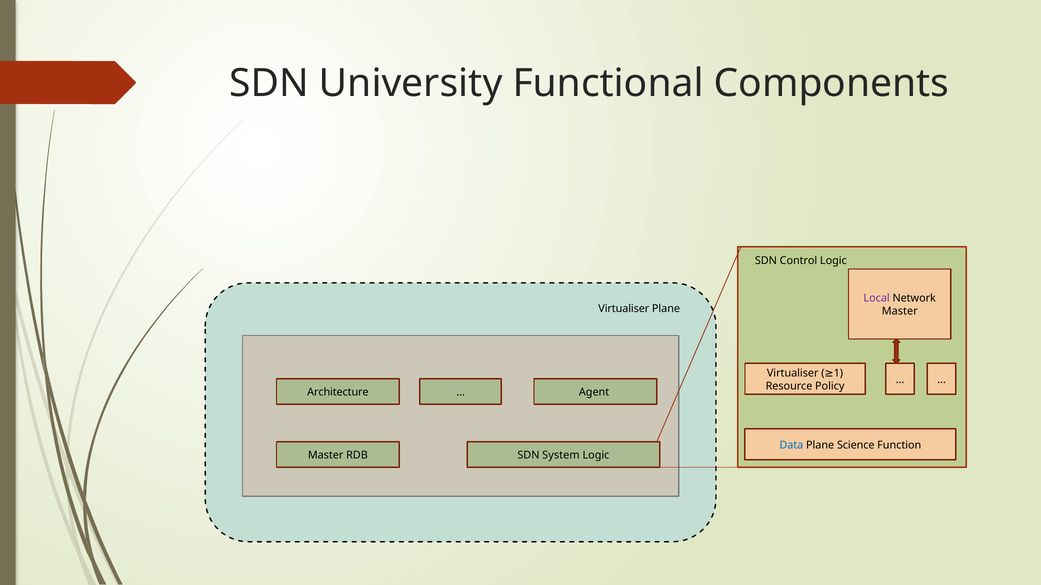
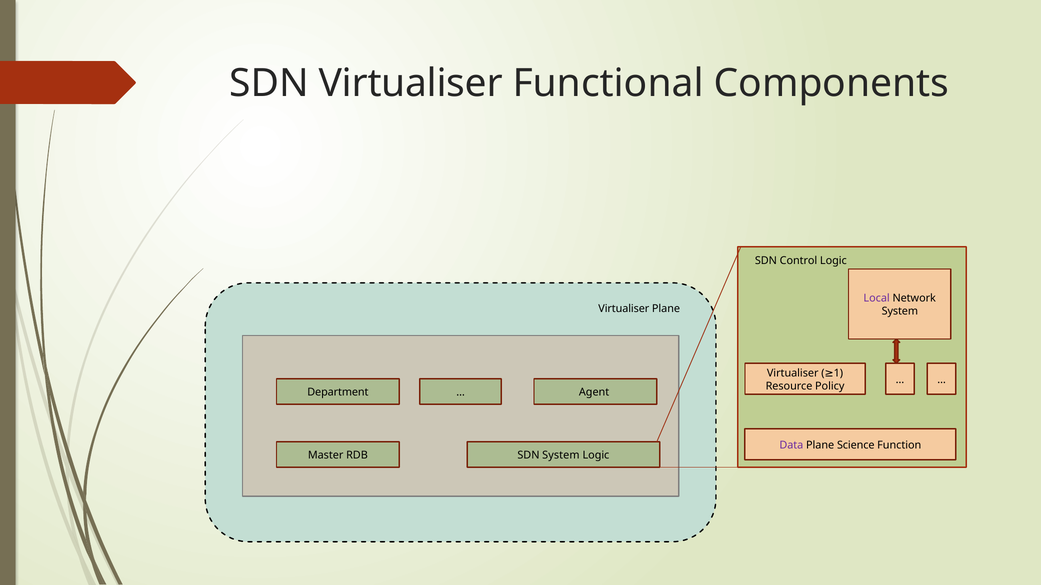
SDN University: University -> Virtualiser
Master at (900, 312): Master -> System
Architecture: Architecture -> Department
Data colour: blue -> purple
